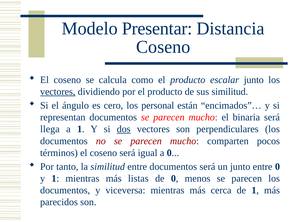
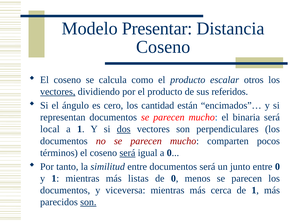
escalar junto: junto -> otros
sus similitud: similitud -> referidos
personal: personal -> cantidad
llega: llega -> local
será at (127, 152) underline: none -> present
son at (88, 201) underline: none -> present
